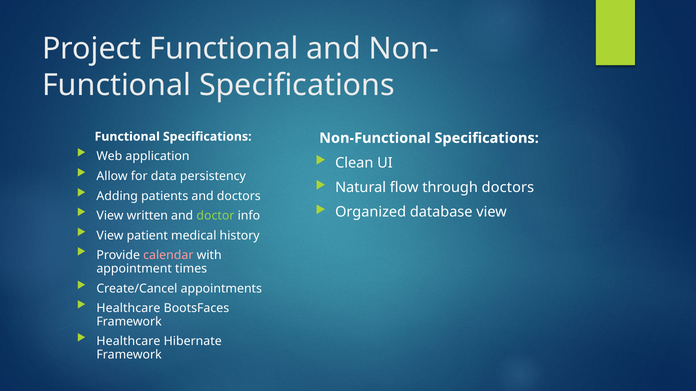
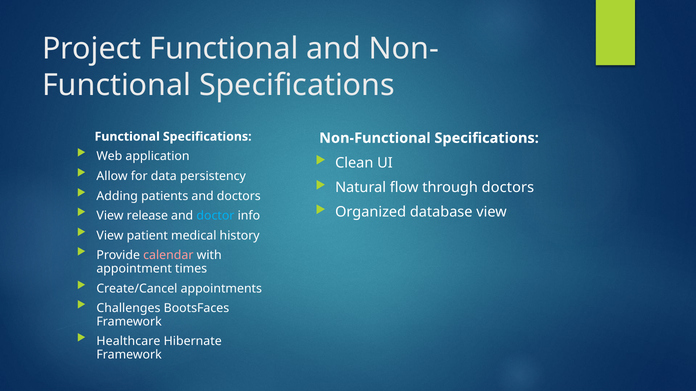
written: written -> release
doctor colour: light green -> light blue
Healthcare at (128, 309): Healthcare -> Challenges
